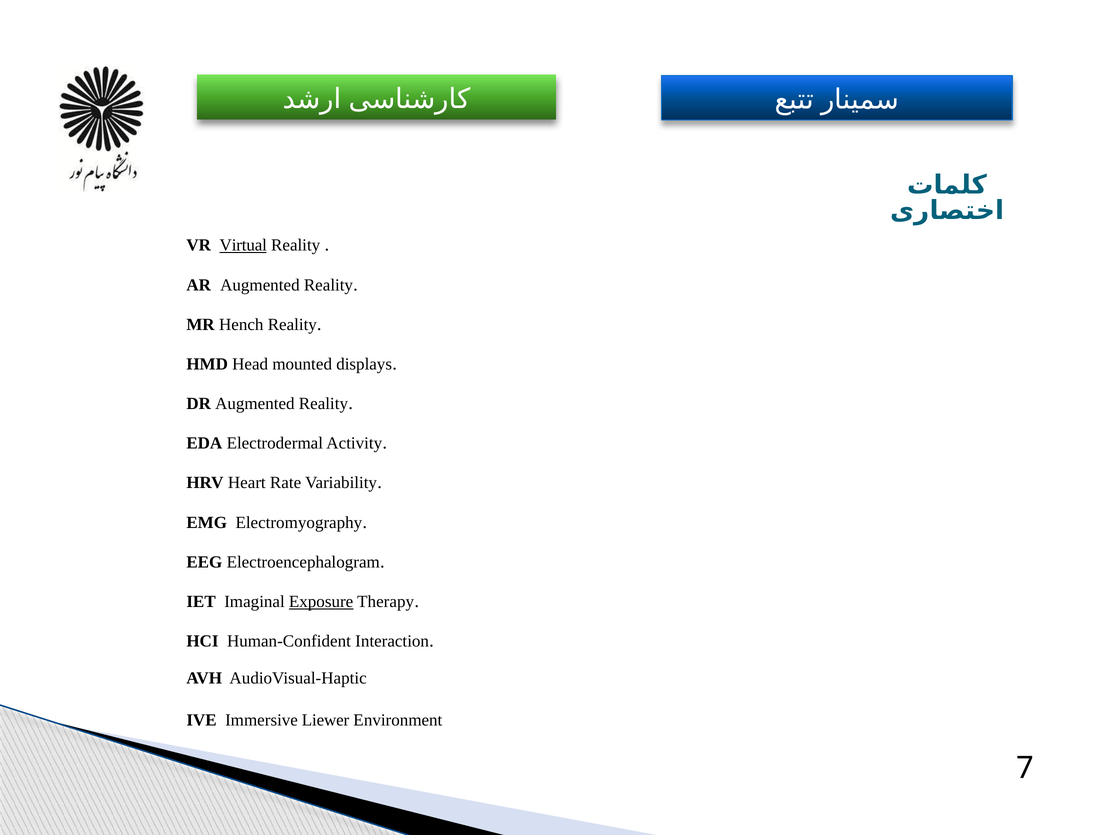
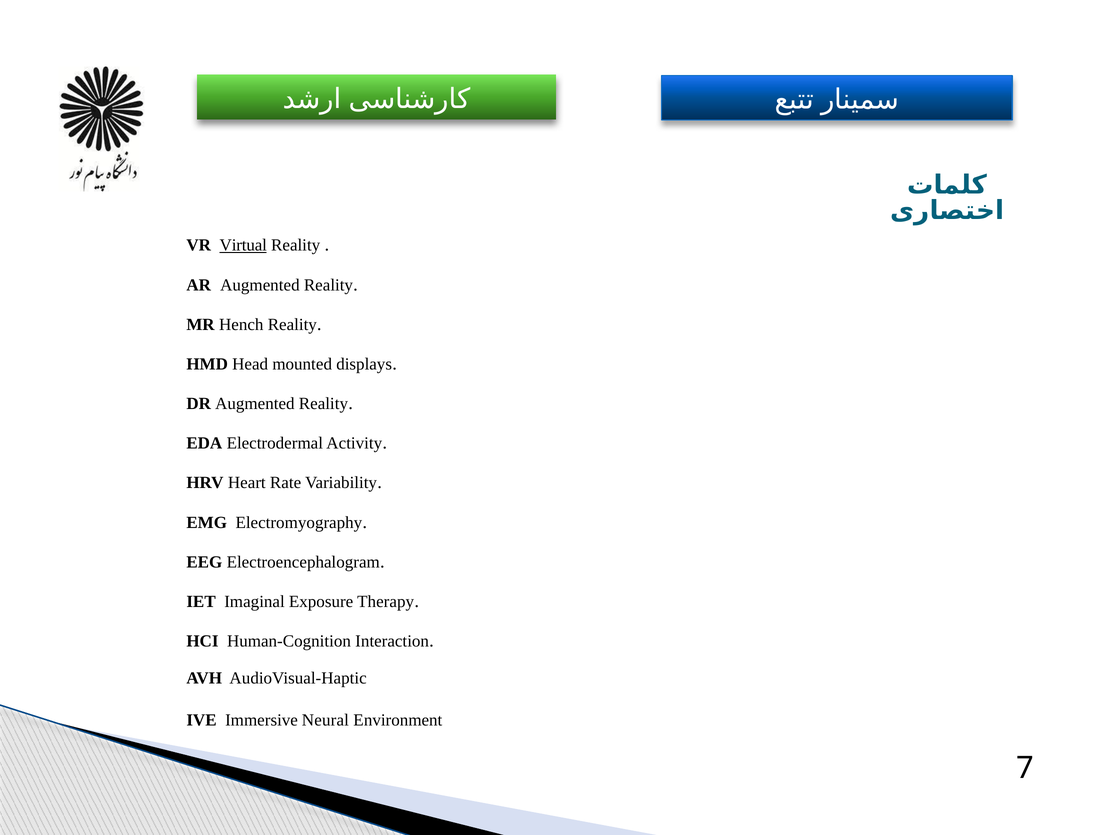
Exposure underline: present -> none
Human-Confident: Human-Confident -> Human-Cognition
Liewer: Liewer -> Neural
